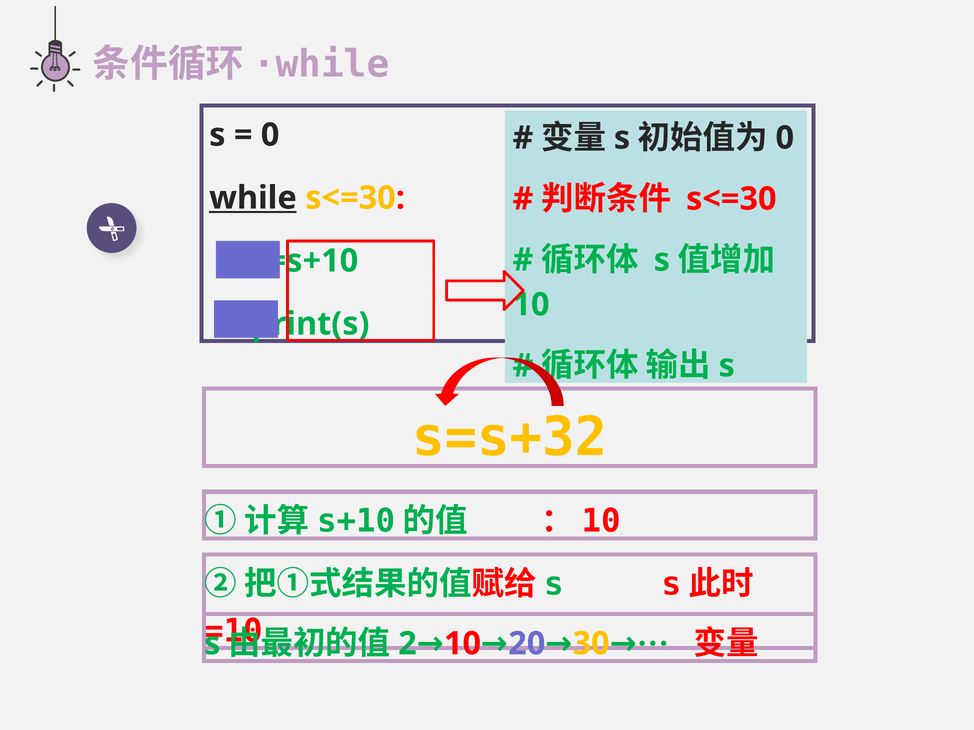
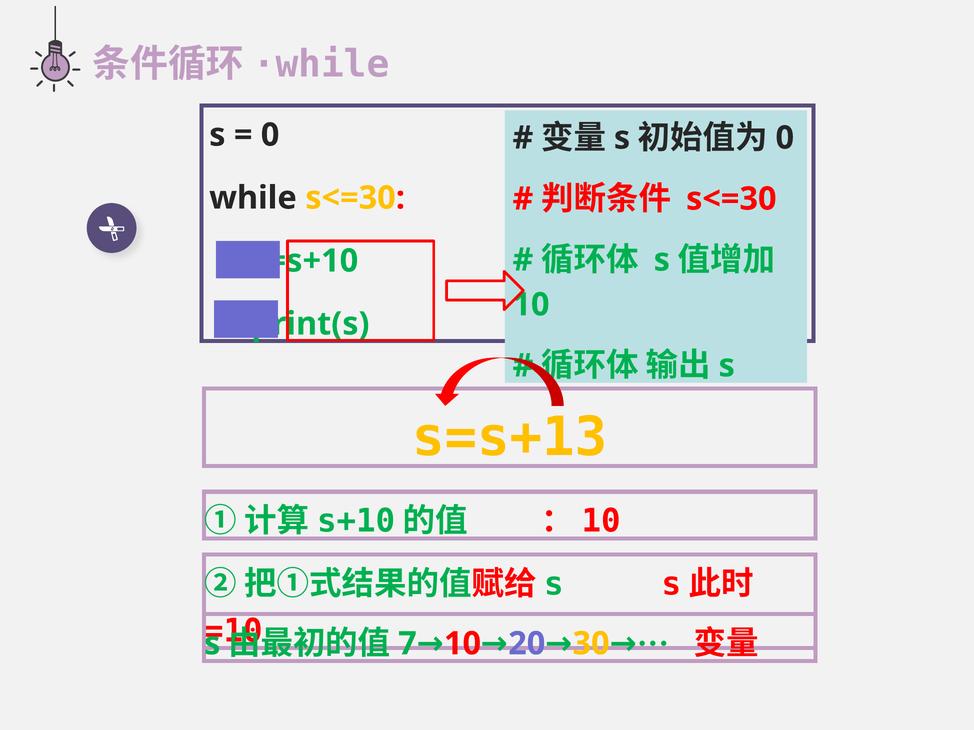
while underline: present -> none
s=s+32: s=s+32 -> s=s+13
2: 2 -> 7
